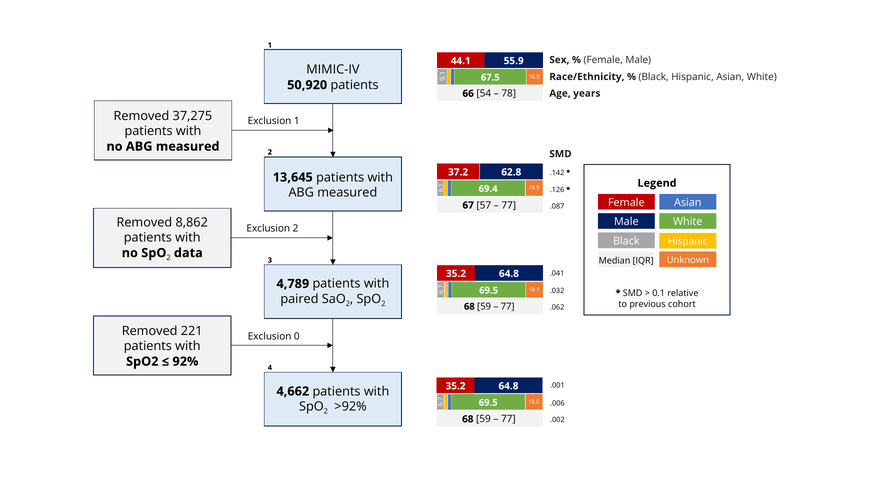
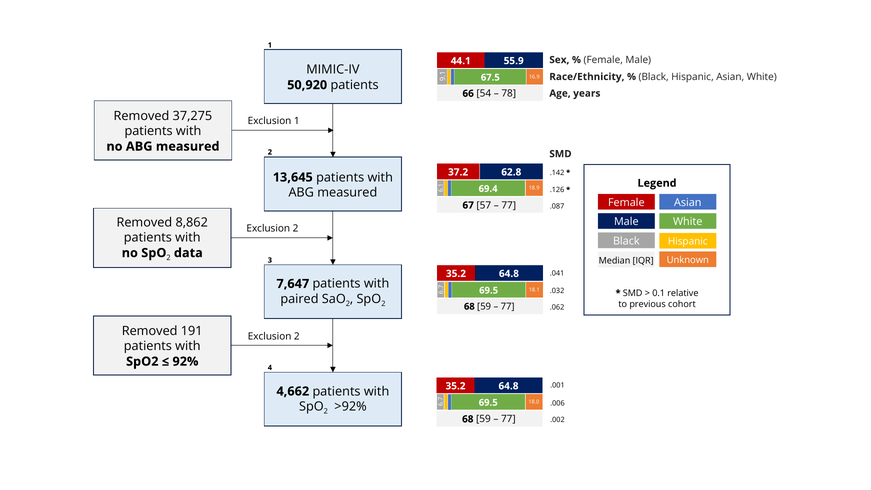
4,789: 4,789 -> 7,647
221: 221 -> 191
0 at (297, 337): 0 -> 2
